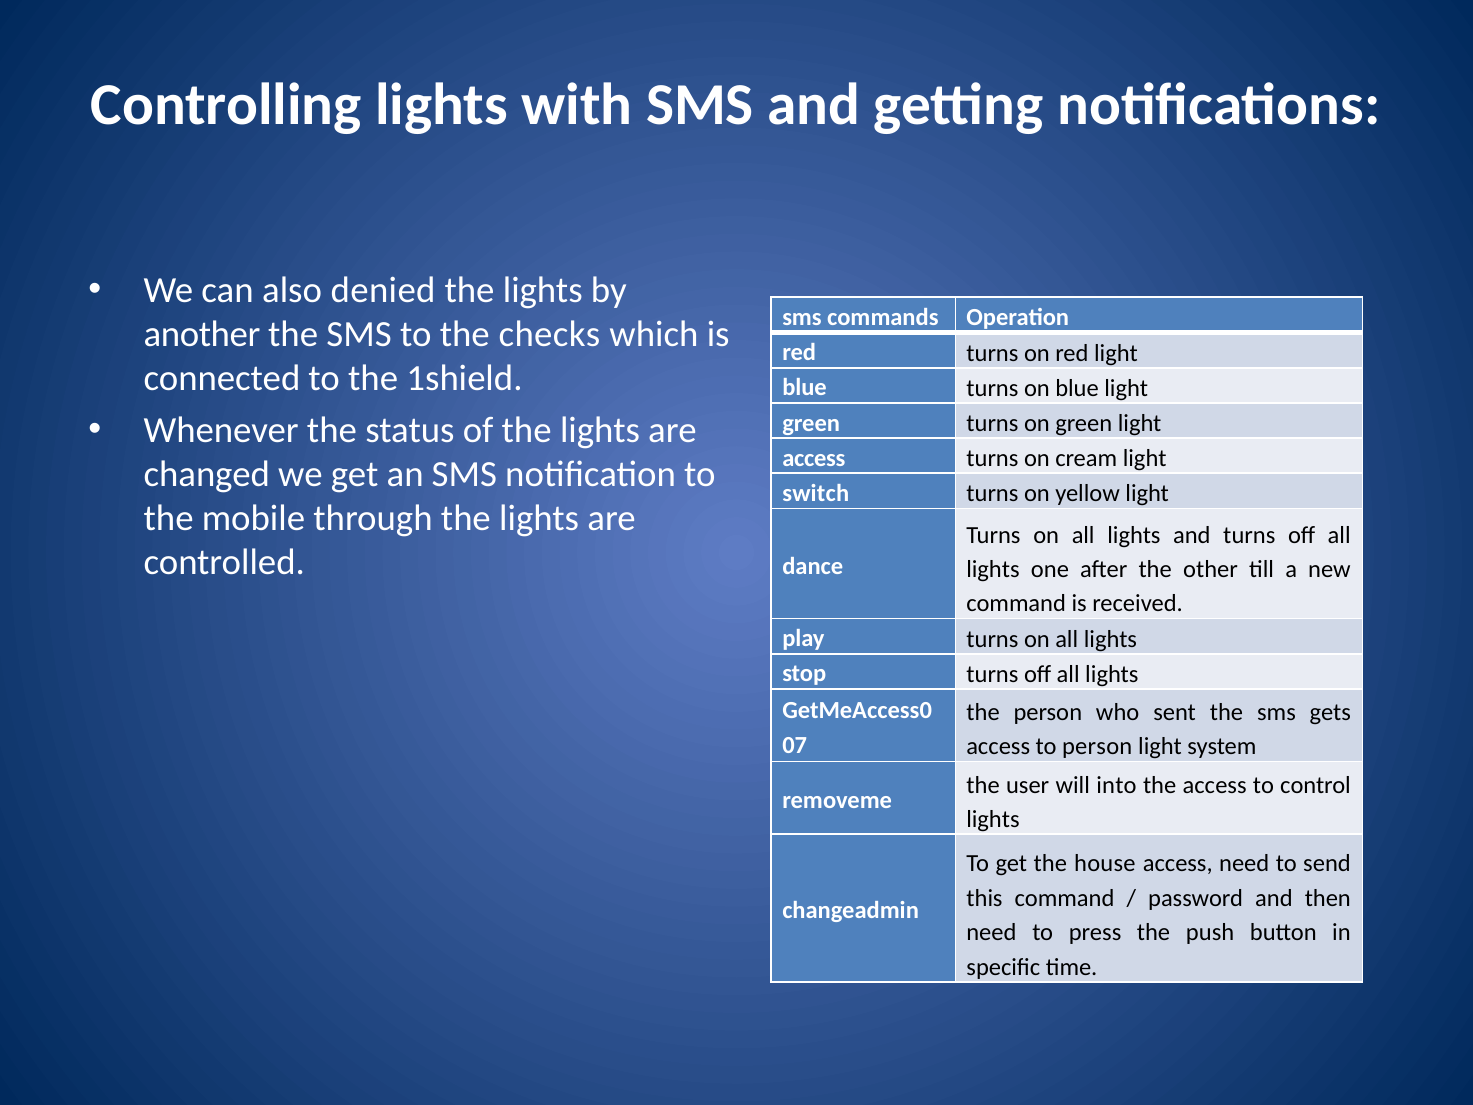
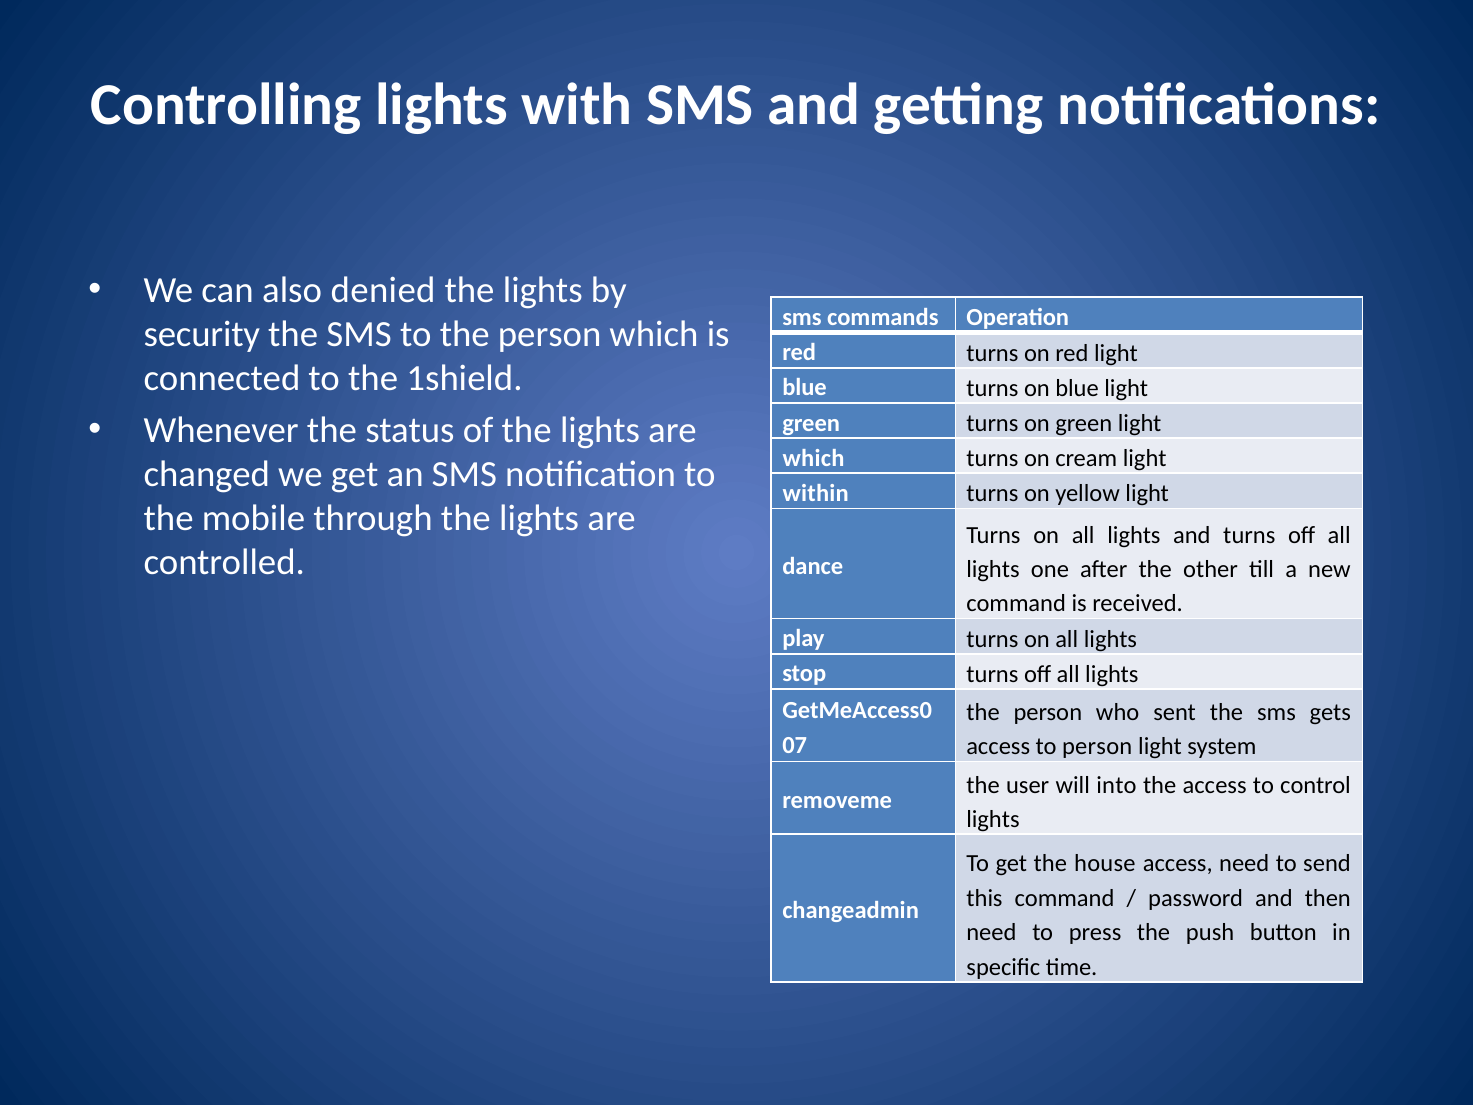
another: another -> security
to the checks: checks -> person
access at (814, 458): access -> which
switch: switch -> within
